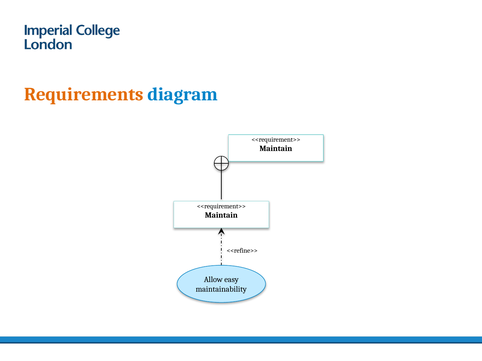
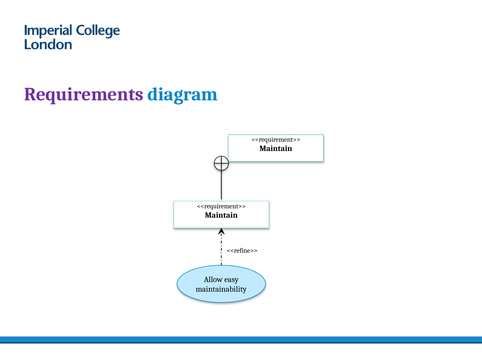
Requirements colour: orange -> purple
